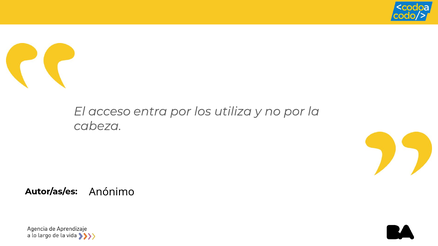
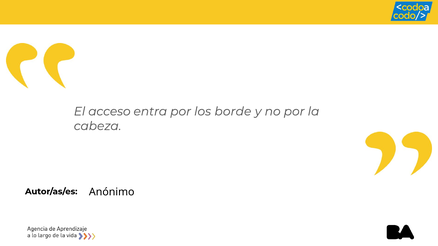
utiliza: utiliza -> borde
